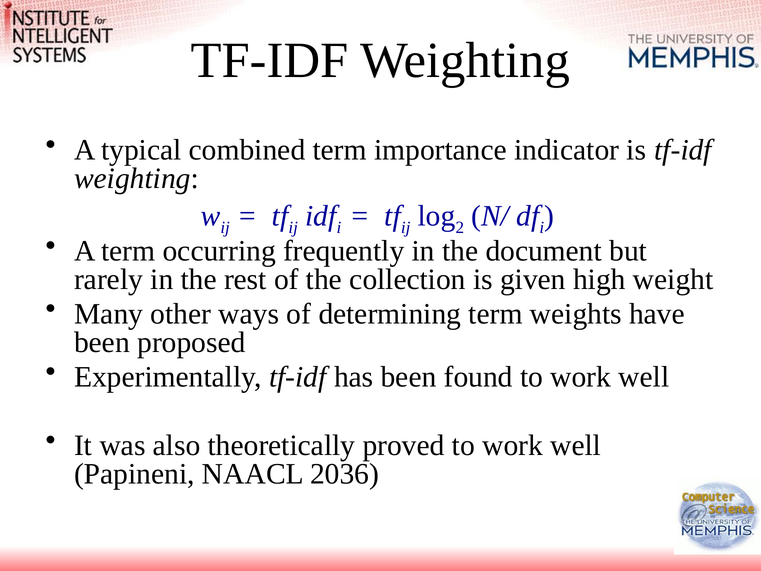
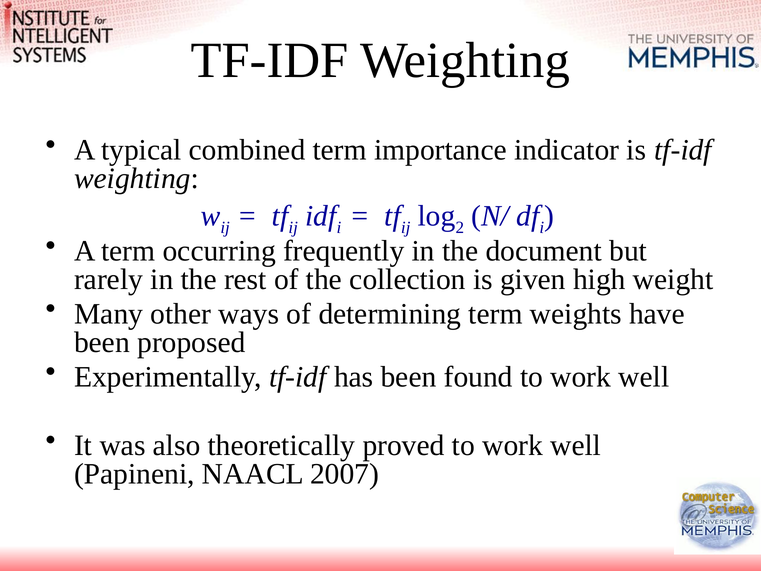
2036: 2036 -> 2007
